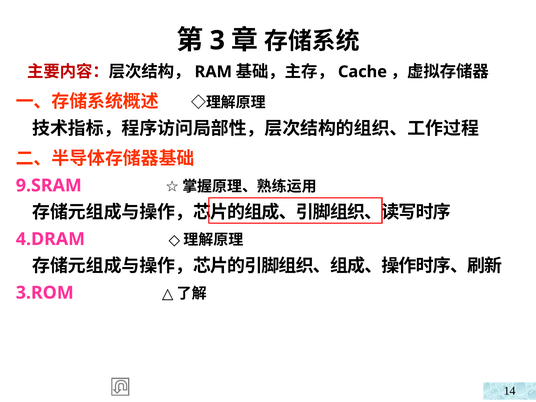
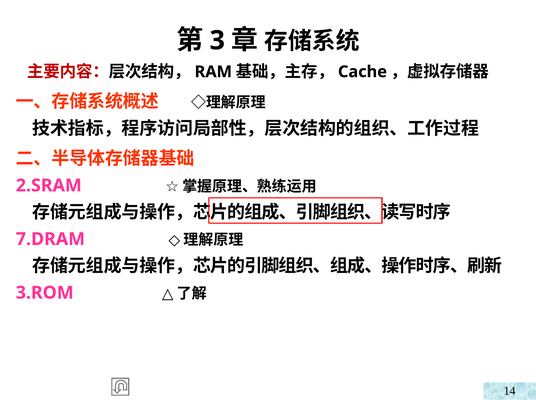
9.SRAM: 9.SRAM -> 2.SRAM
4.DRAM: 4.DRAM -> 7.DRAM
